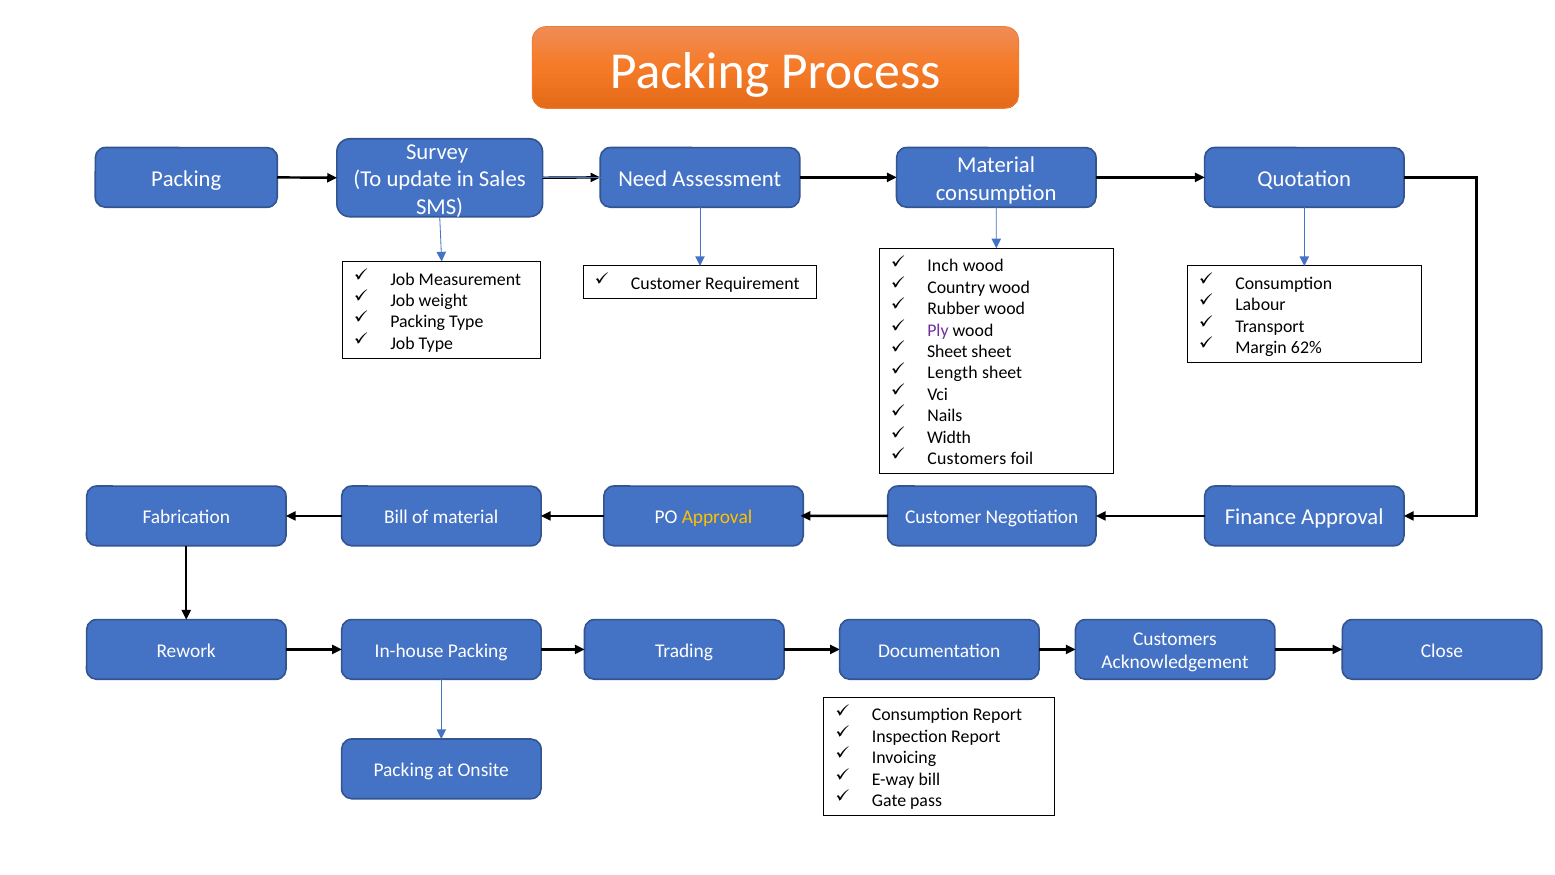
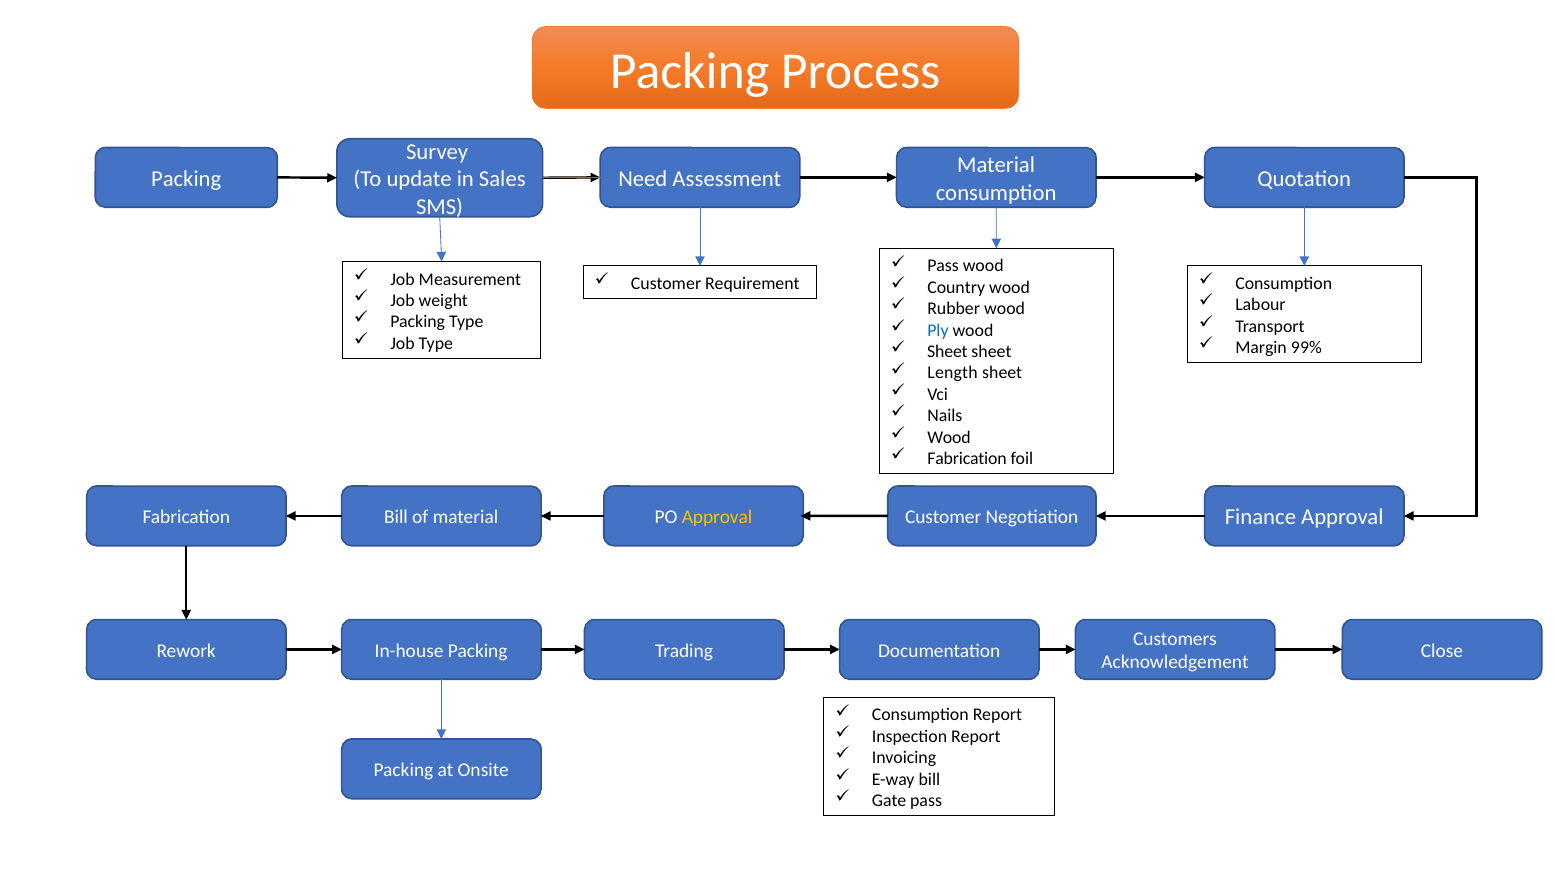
Inch at (943, 266): Inch -> Pass
Ply colour: purple -> blue
62%: 62% -> 99%
Width at (949, 437): Width -> Wood
Customers at (967, 458): Customers -> Fabrication
